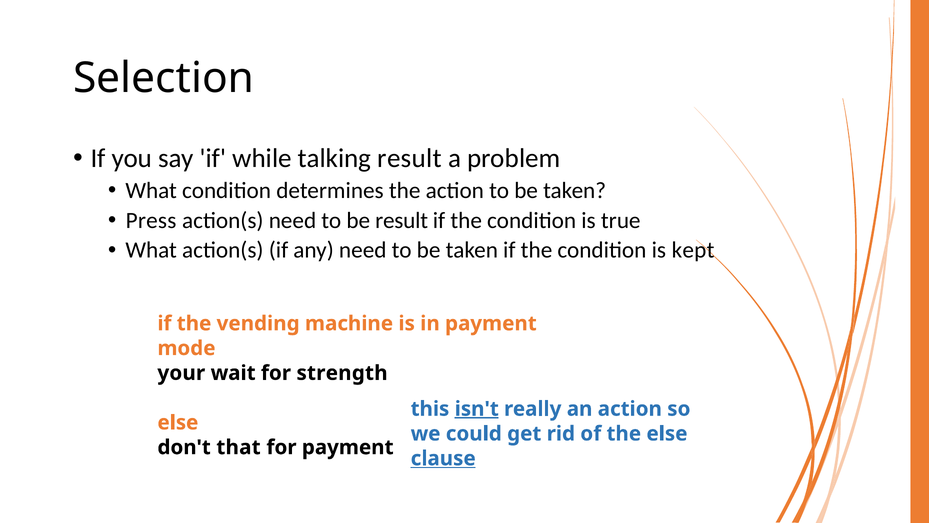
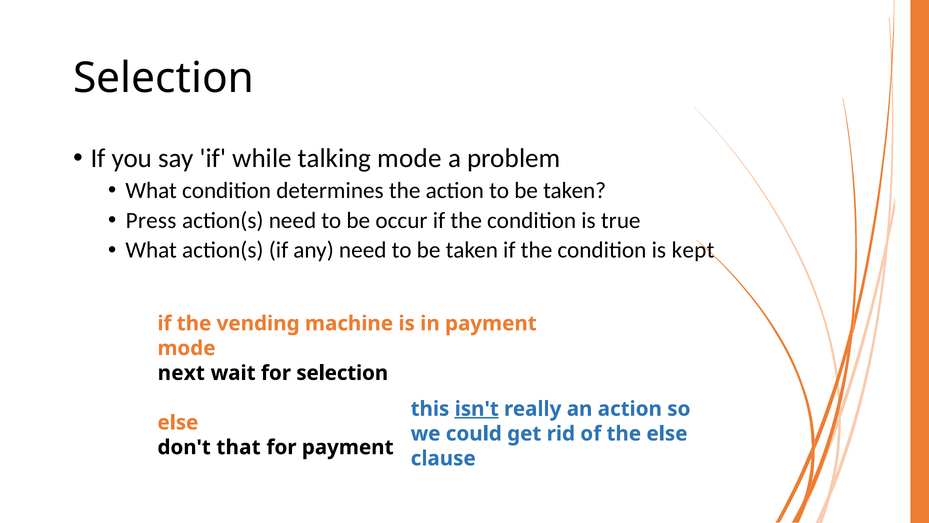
talking result: result -> mode
be result: result -> occur
your: your -> next
for strength: strength -> selection
clause underline: present -> none
